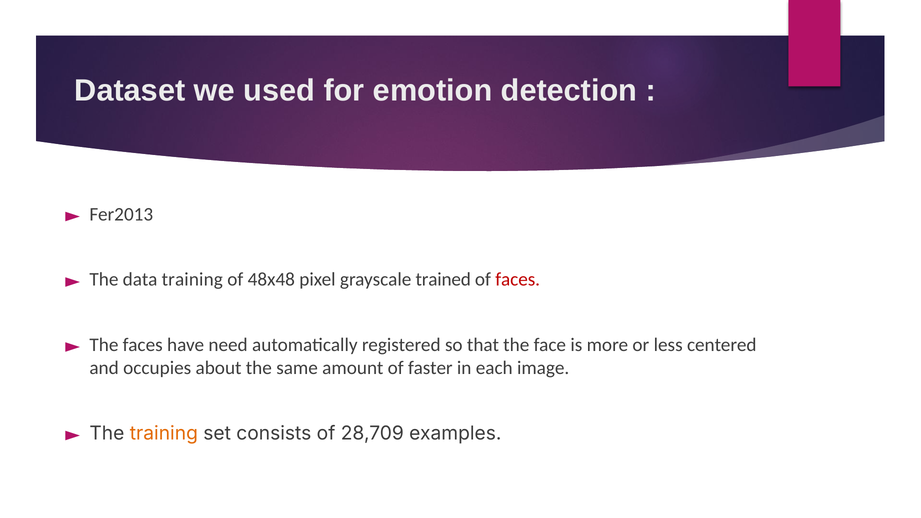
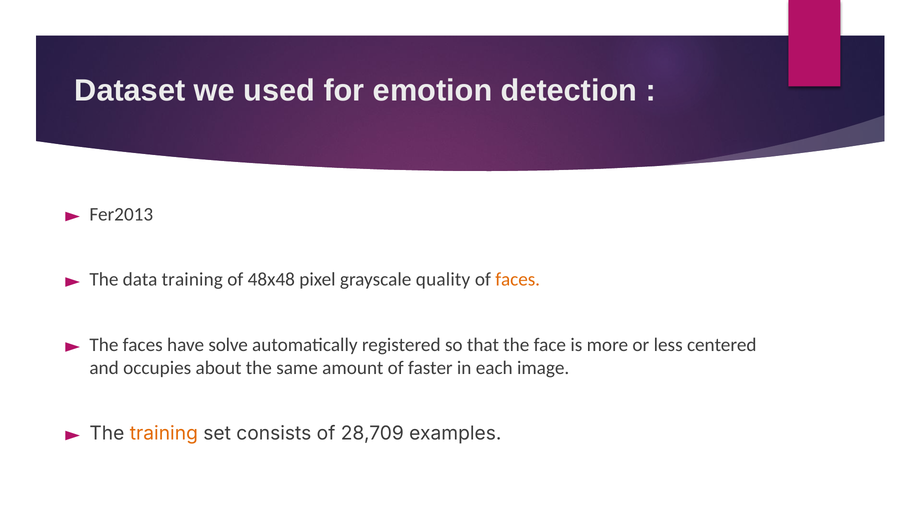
trained: trained -> quality
faces at (518, 280) colour: red -> orange
need: need -> solve
